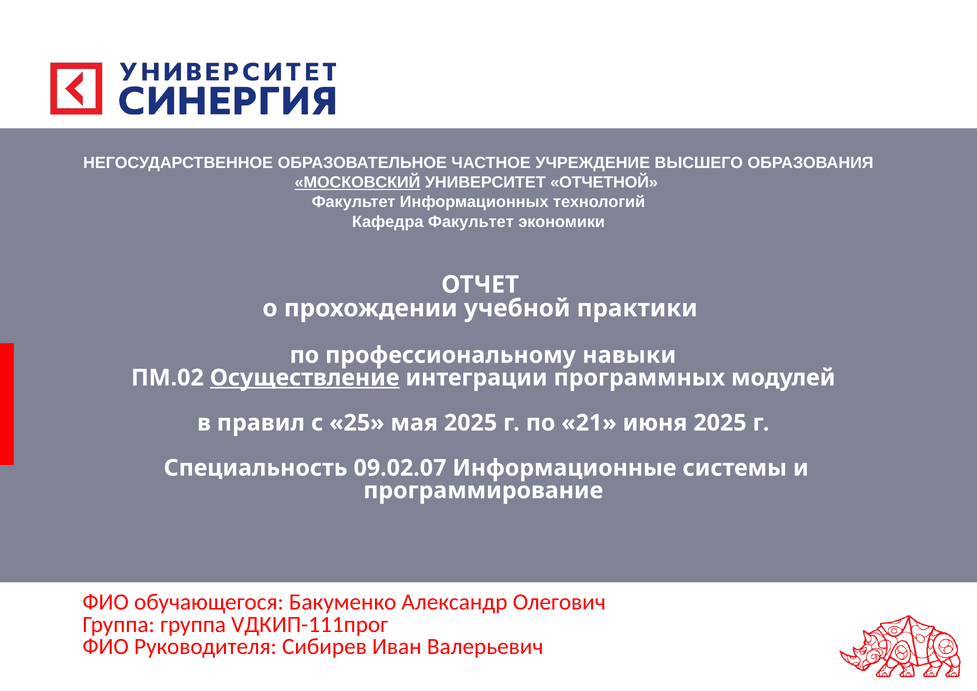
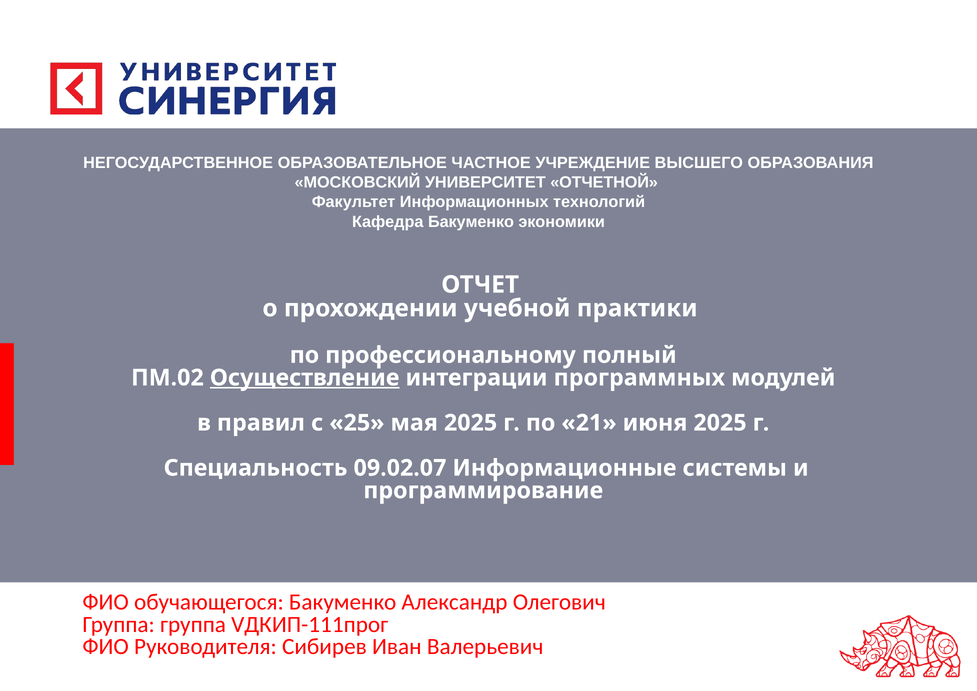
МОСКОВСКИЙ underline: present -> none
Кафедра Факультет: Факультет -> Бакуменко
навыки: навыки -> полный
